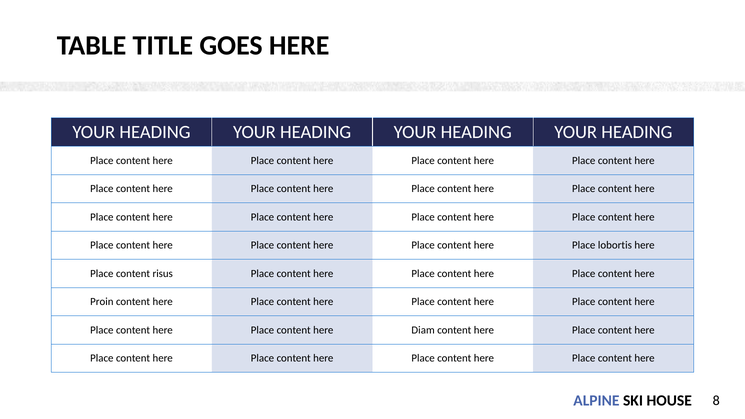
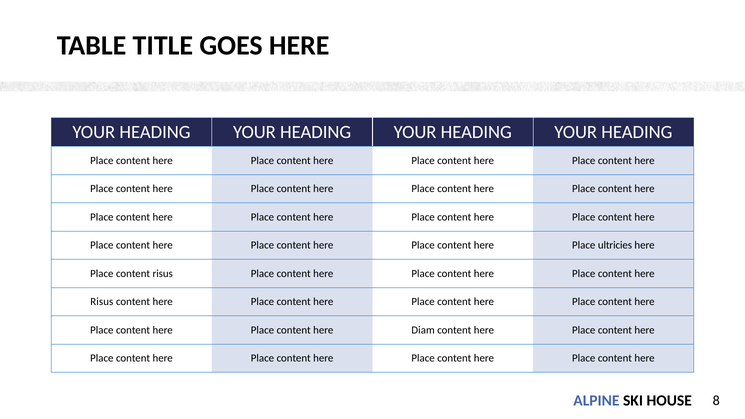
lobortis: lobortis -> ultricies
Proin at (102, 302): Proin -> Risus
